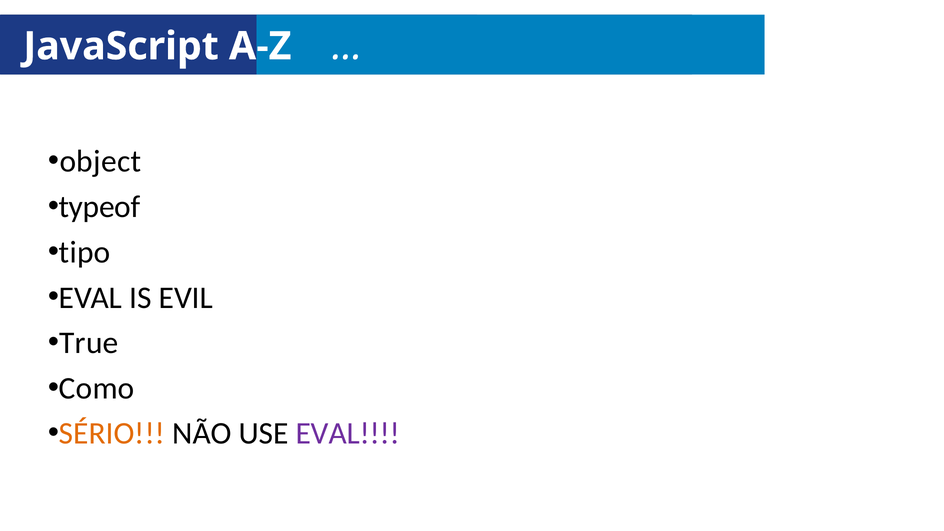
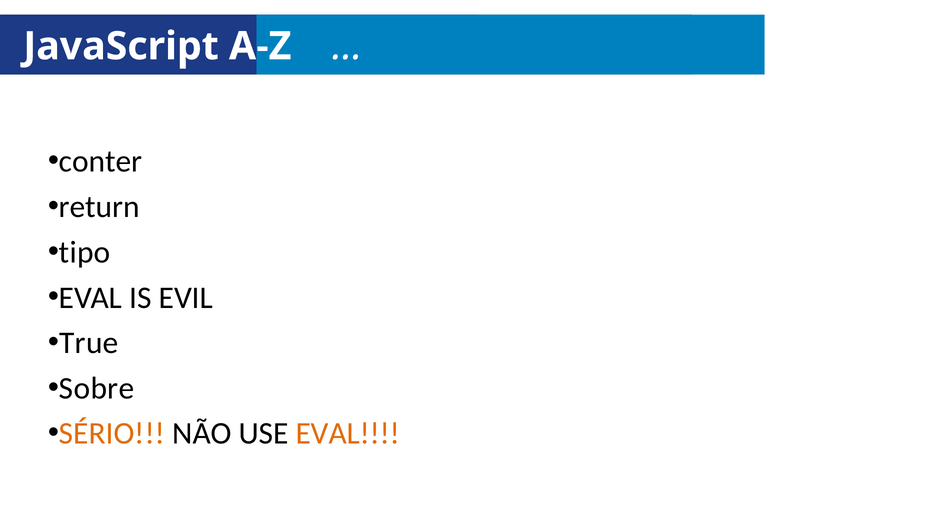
object: object -> conter
typeof: typeof -> return
Como: Como -> Sobre
EVAL at (348, 433) colour: purple -> orange
